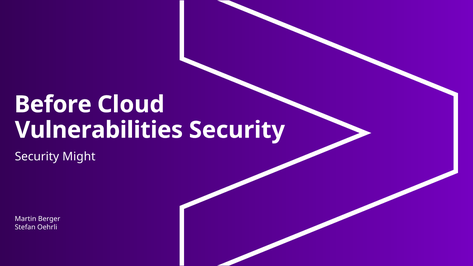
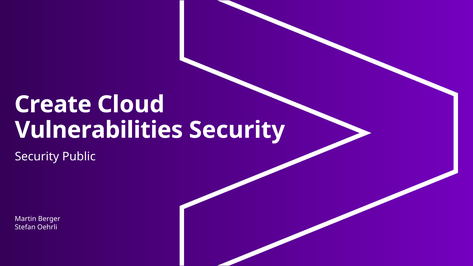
Before: Before -> Create
Might: Might -> Public
